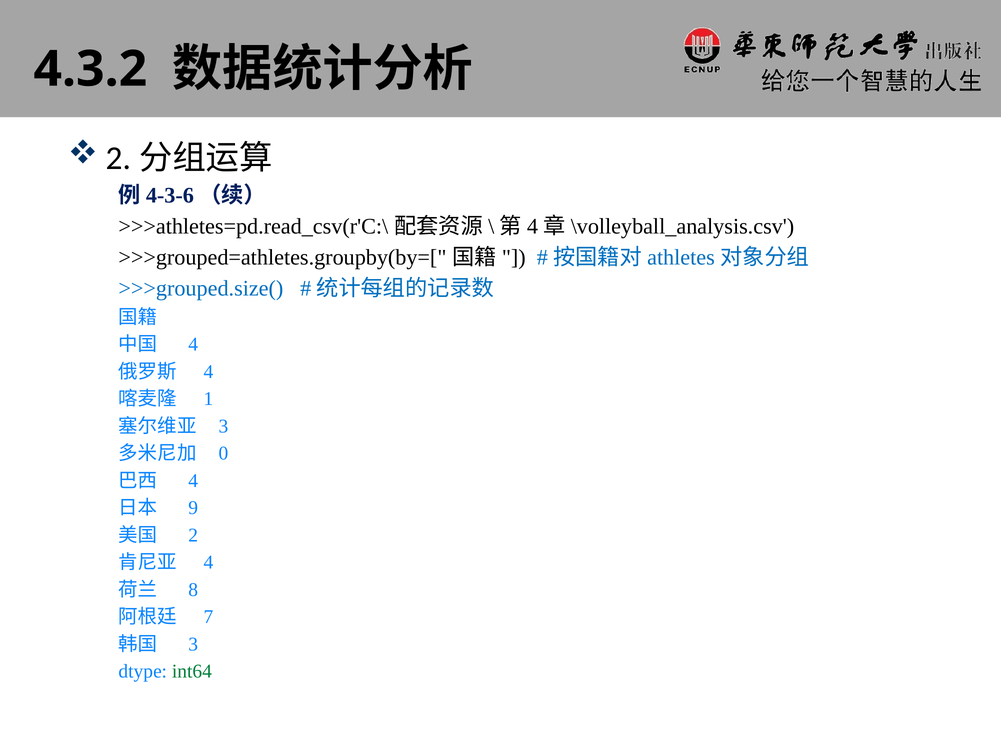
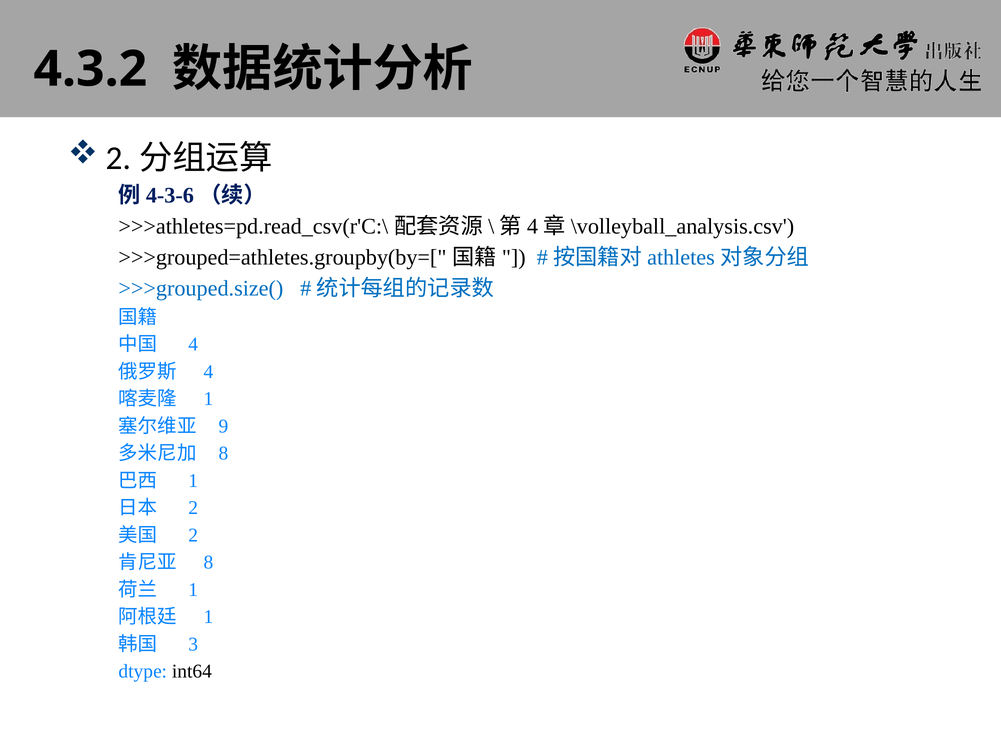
3 at (223, 427): 3 -> 9
0 at (223, 454): 0 -> 8
4 at (193, 481): 4 -> 1
9 at (193, 508): 9 -> 2
4 at (208, 563): 4 -> 8
8 at (193, 590): 8 -> 1
7 at (208, 618): 7 -> 1
int64 colour: green -> black
